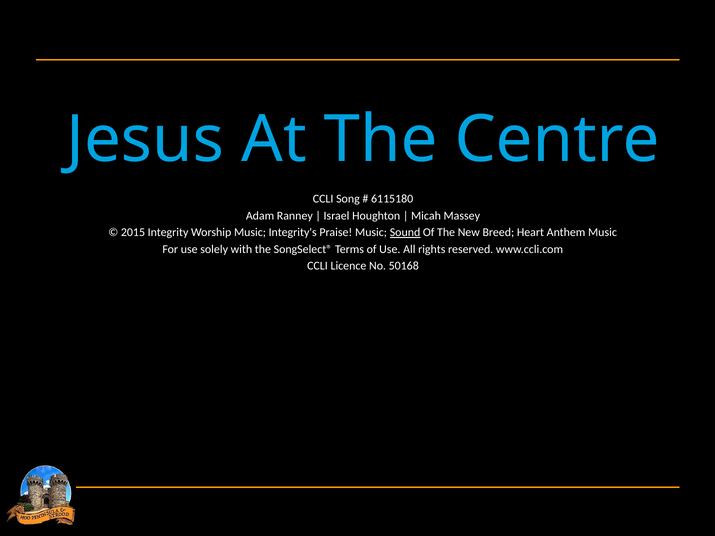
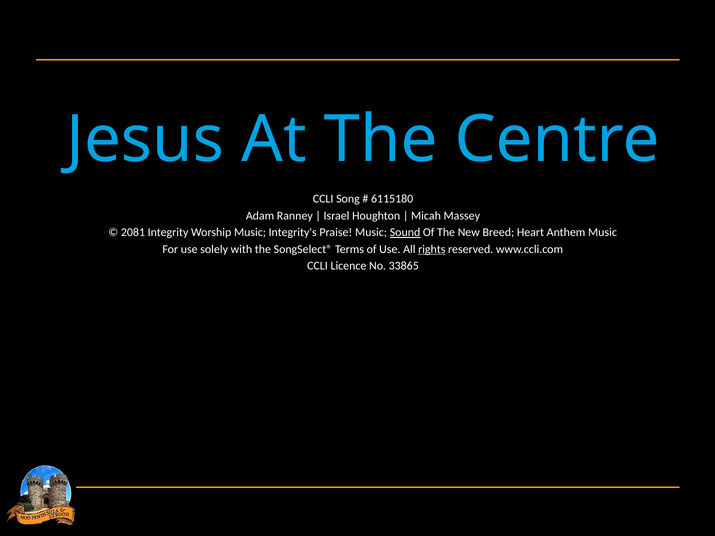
2015: 2015 -> 2081
rights underline: none -> present
50168: 50168 -> 33865
